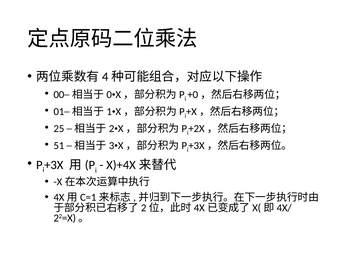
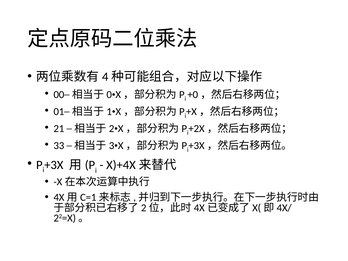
25: 25 -> 21
51: 51 -> 33
